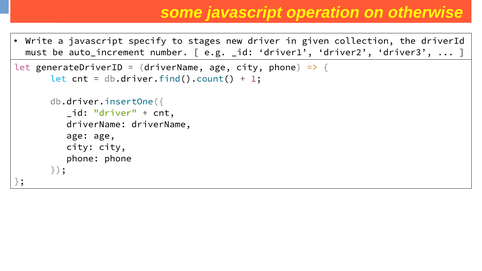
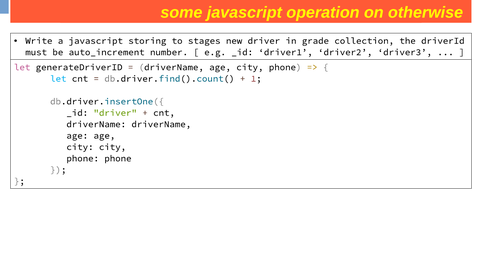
specify: specify -> storing
given: given -> grade
